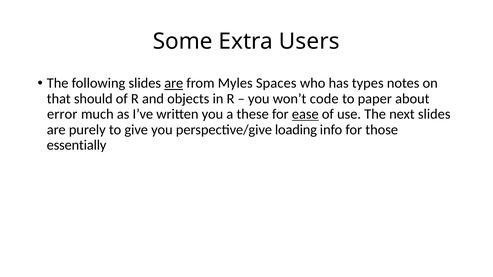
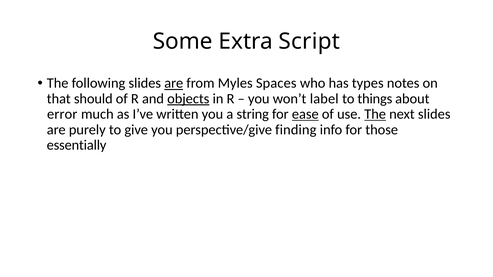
Users: Users -> Script
objects underline: none -> present
code: code -> label
paper: paper -> things
these: these -> string
The at (375, 114) underline: none -> present
loading: loading -> finding
